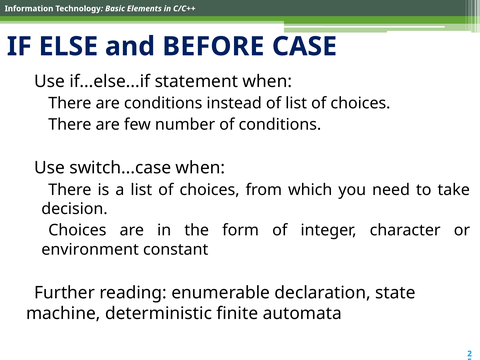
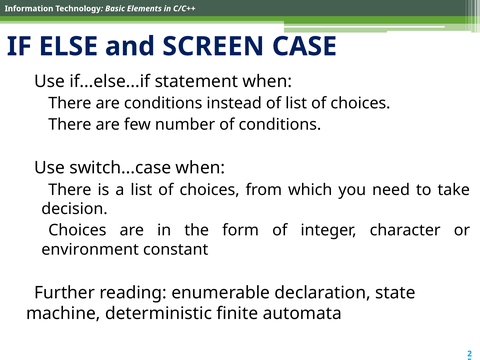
BEFORE: BEFORE -> SCREEN
